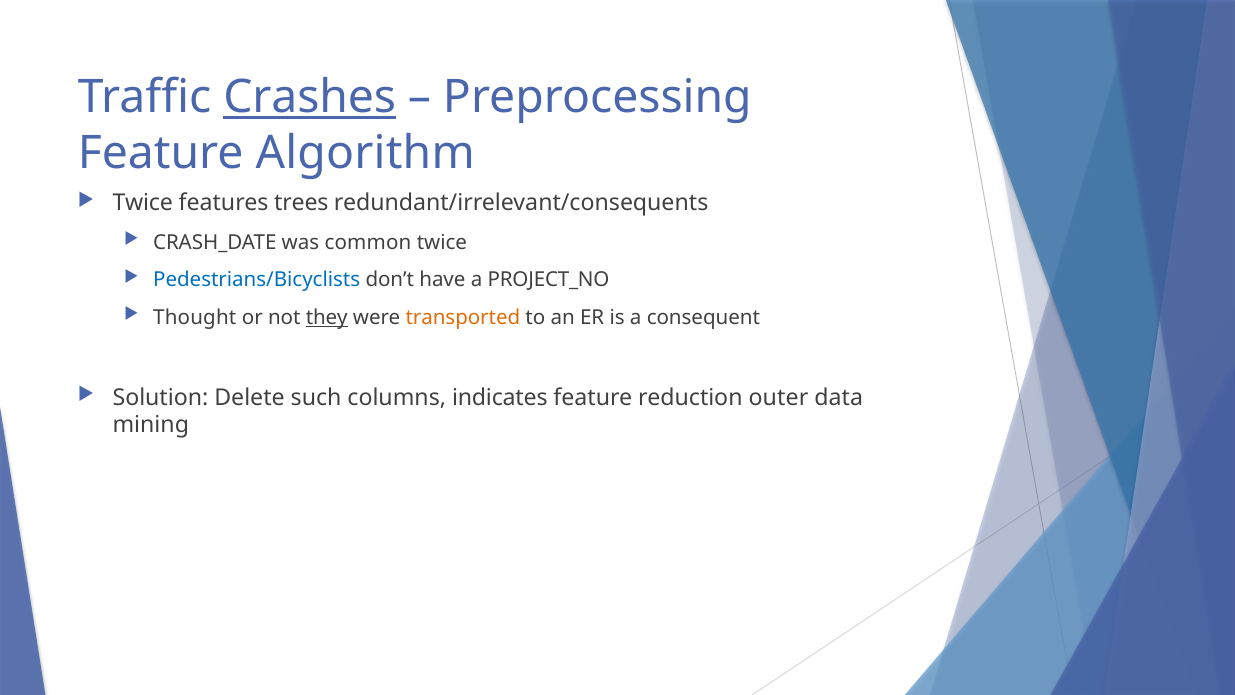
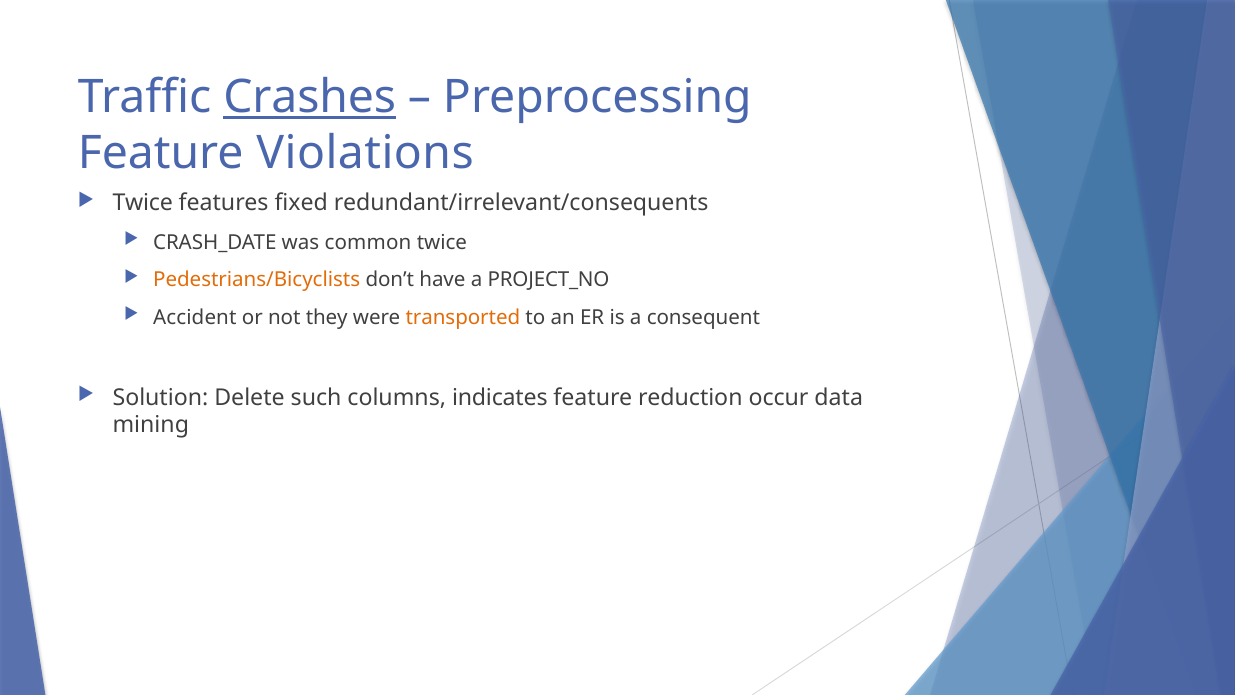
Algorithm: Algorithm -> Violations
trees: trees -> fixed
Pedestrians/Bicyclists colour: blue -> orange
Thought: Thought -> Accident
they underline: present -> none
outer: outer -> occur
